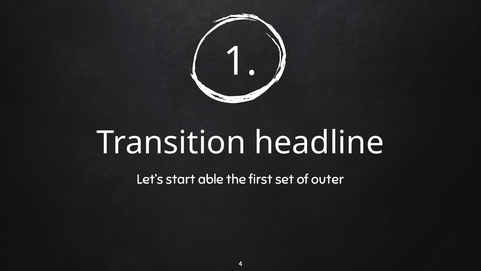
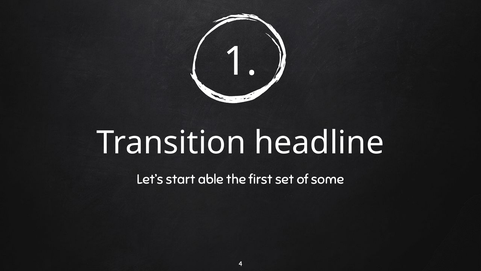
outer: outer -> some
